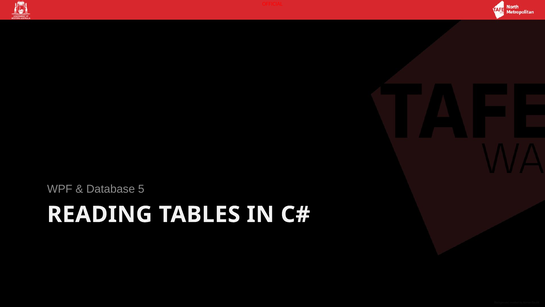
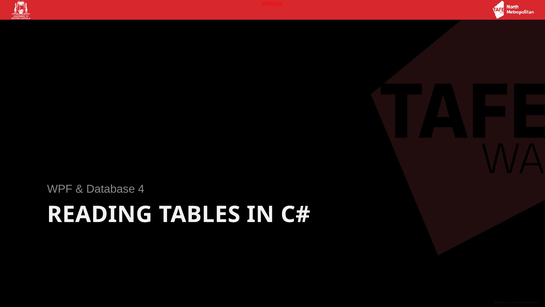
5: 5 -> 4
